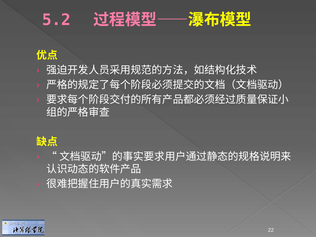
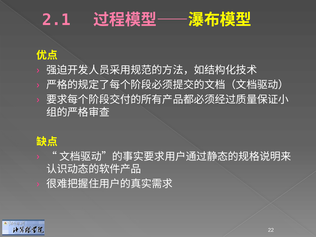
5.2: 5.2 -> 2.1
